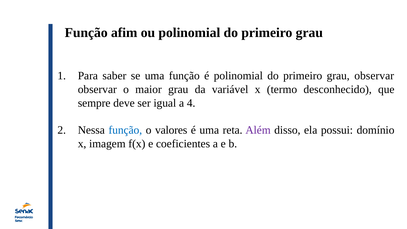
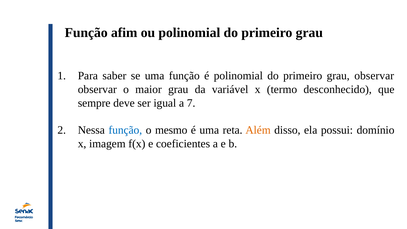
4: 4 -> 7
valores: valores -> mesmo
Além colour: purple -> orange
